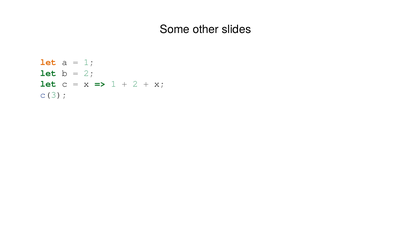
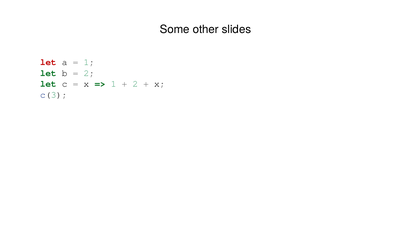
let at (48, 62) colour: orange -> red
